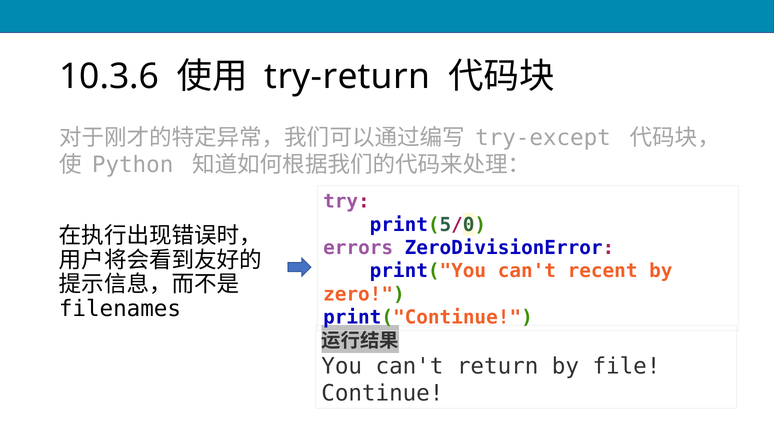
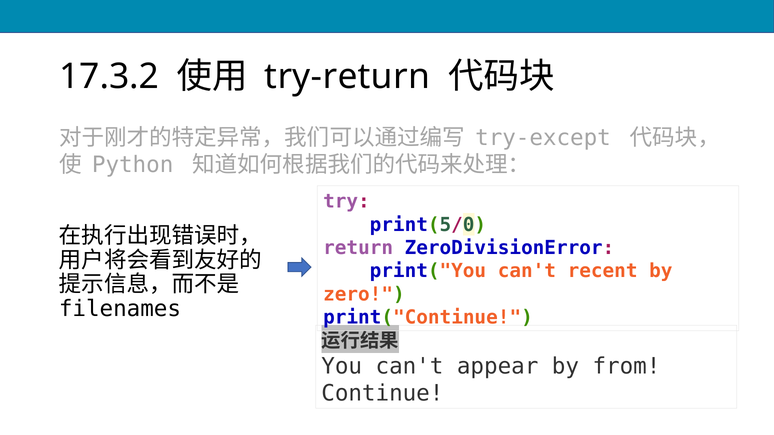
10.3.6: 10.3.6 -> 17.3.2
errors: errors -> return
return: return -> appear
file: file -> from
